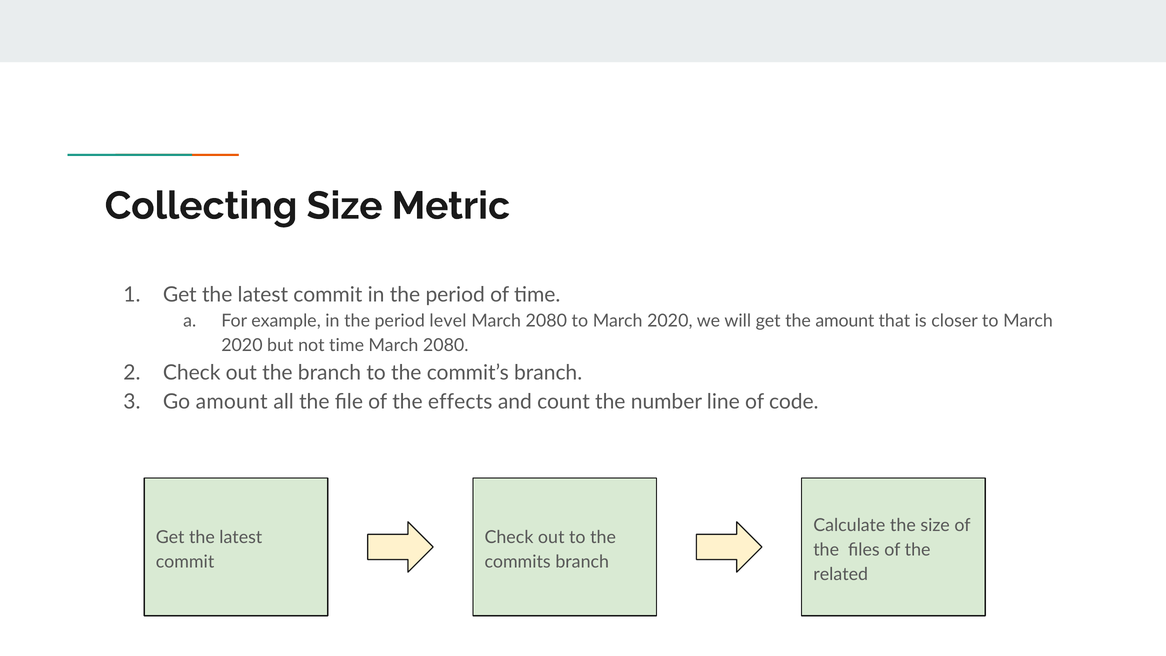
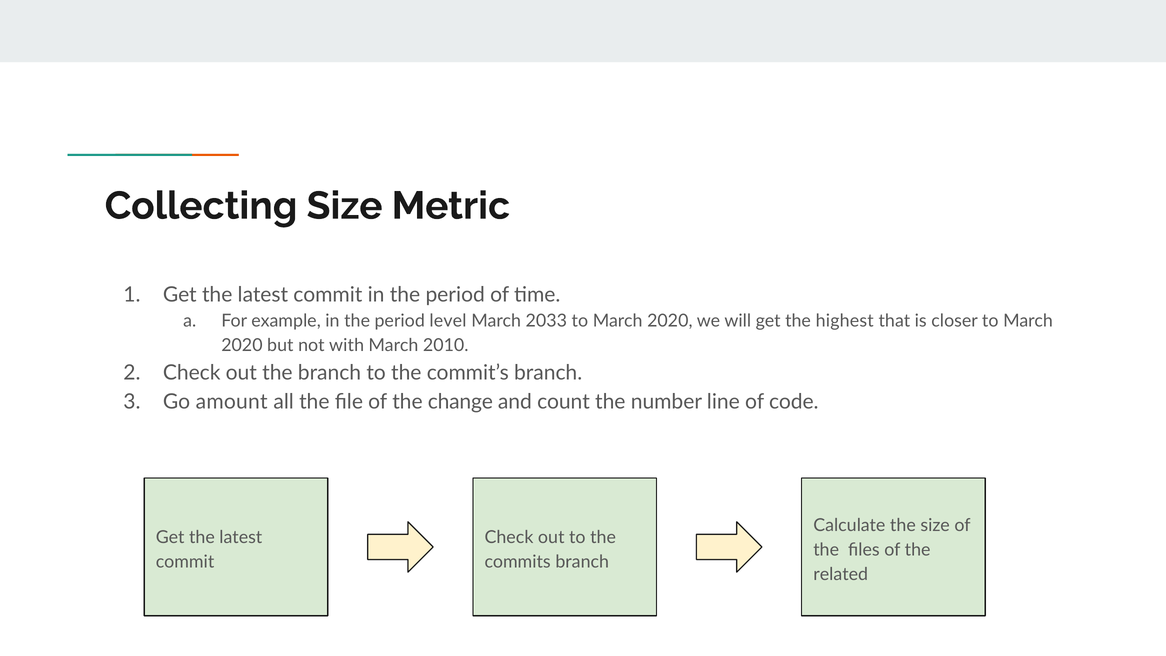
2080 at (546, 321): 2080 -> 2033
the amount: amount -> highest
not time: time -> with
2080 at (446, 346): 2080 -> 2010
effects: effects -> change
